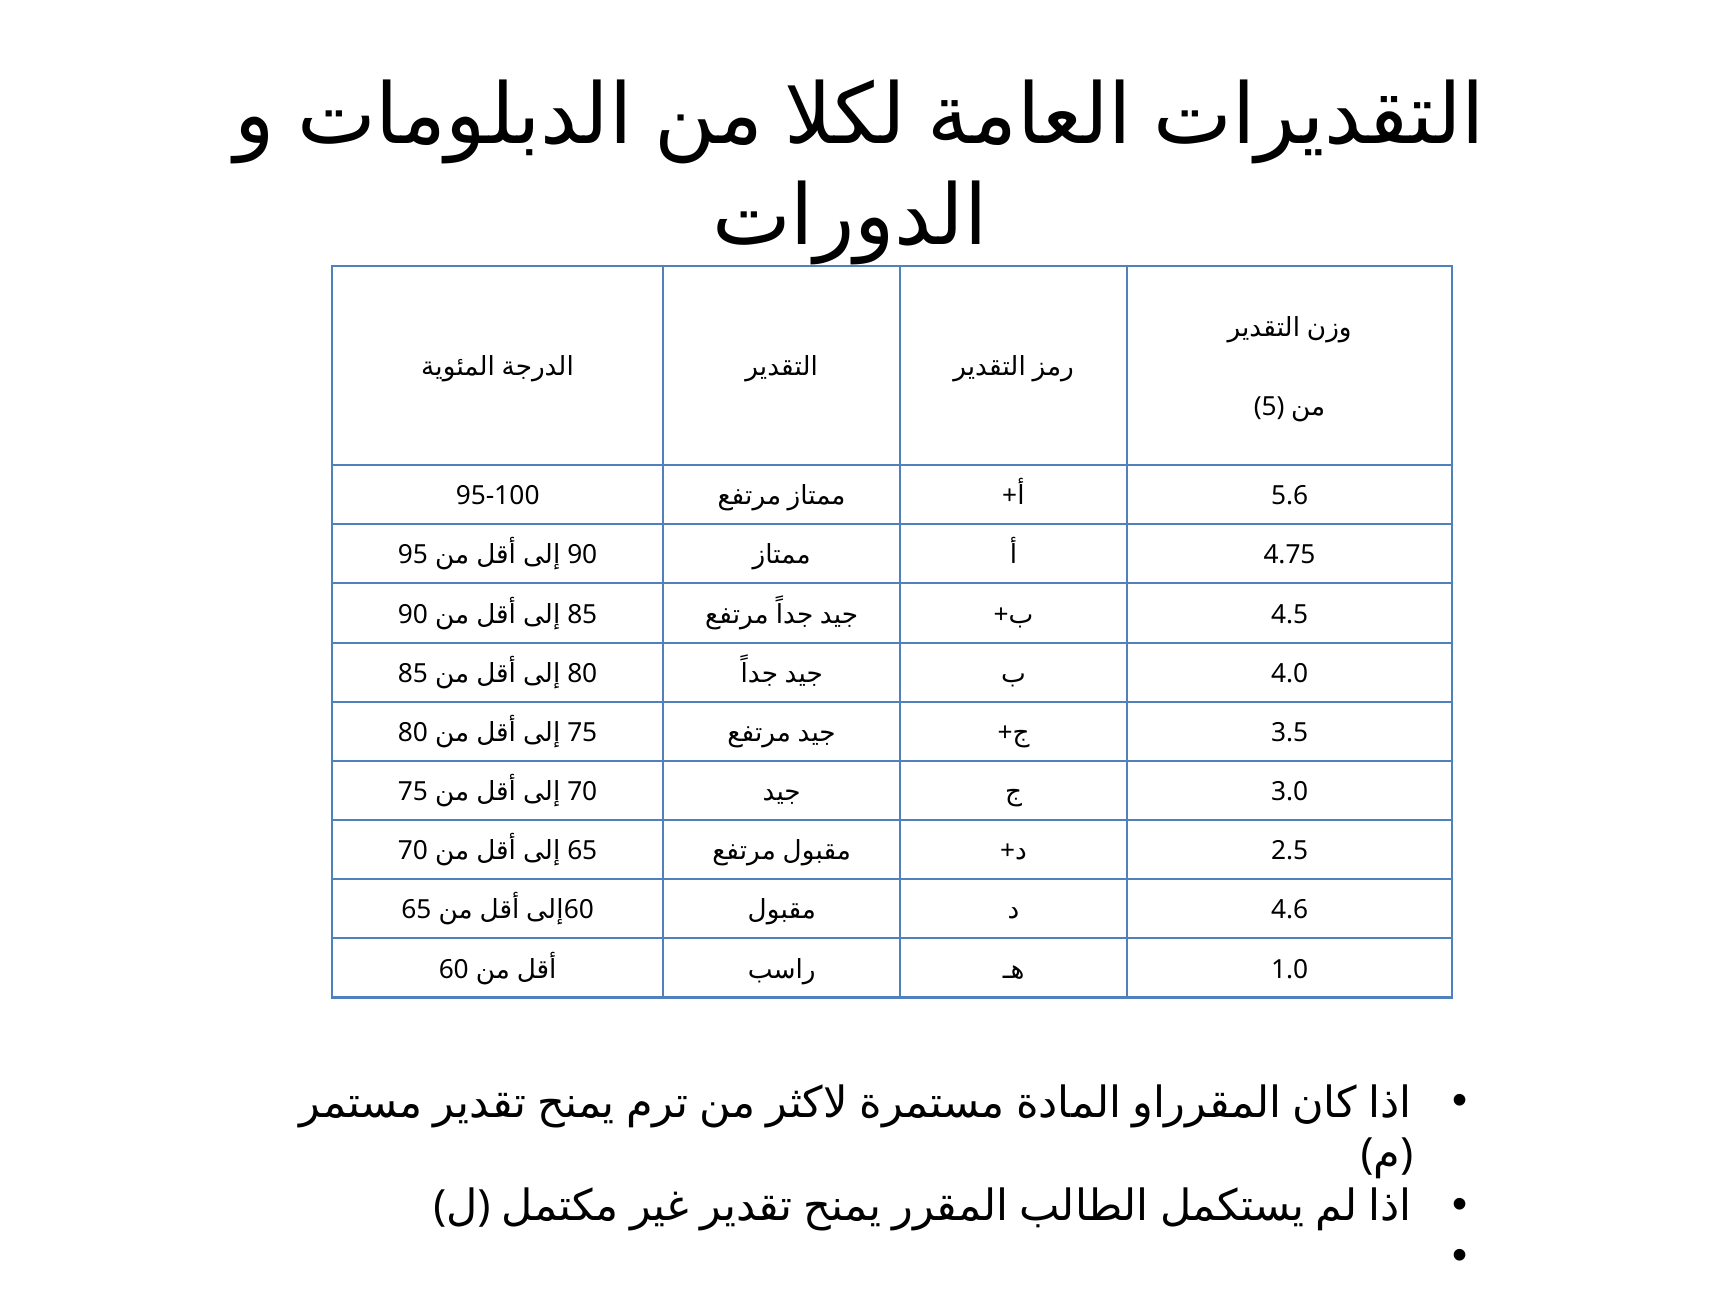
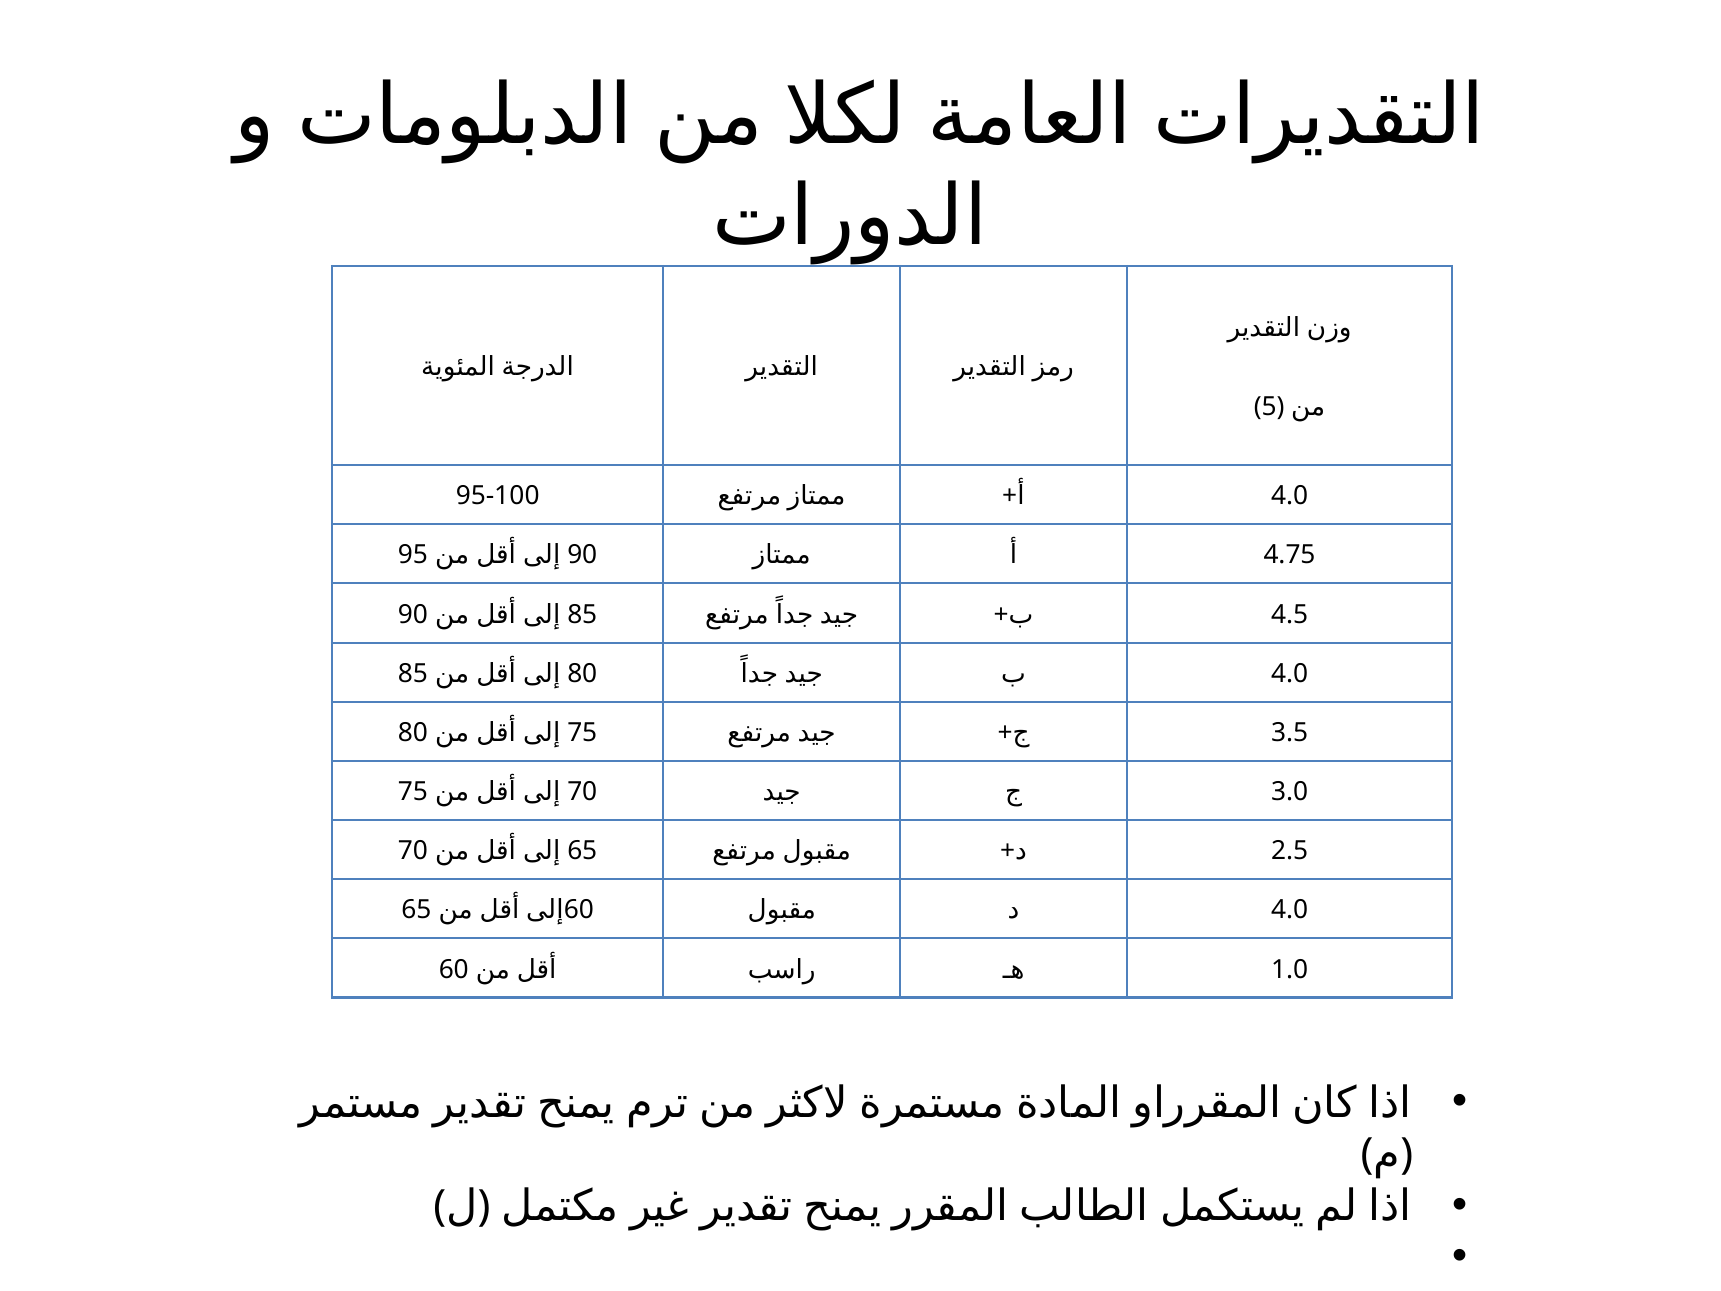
5.6 at (1290, 496): 5.6 -> 4.0
4.6 at (1290, 910): 4.6 -> 4.0
